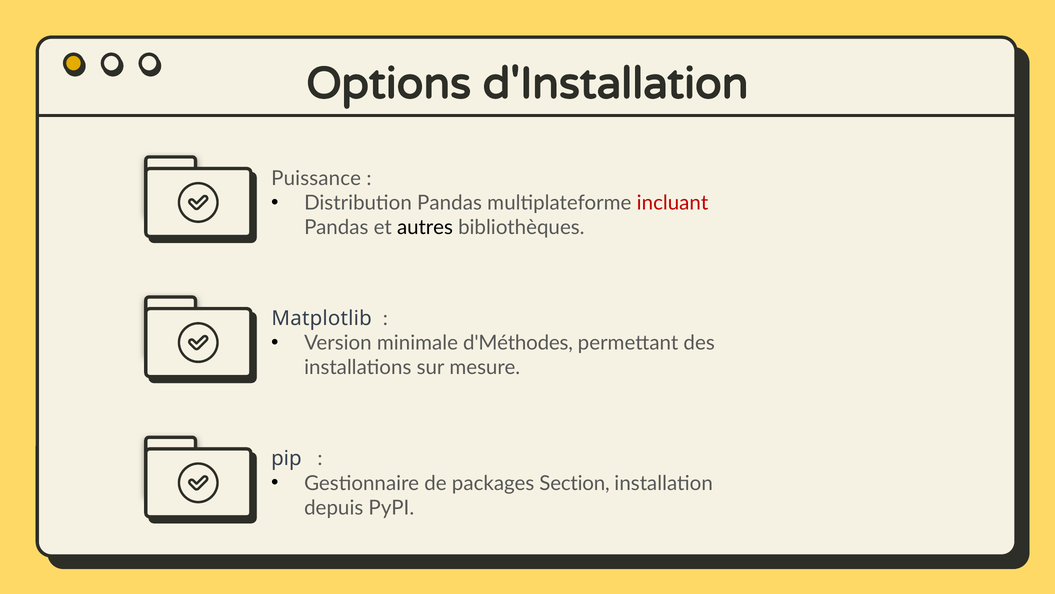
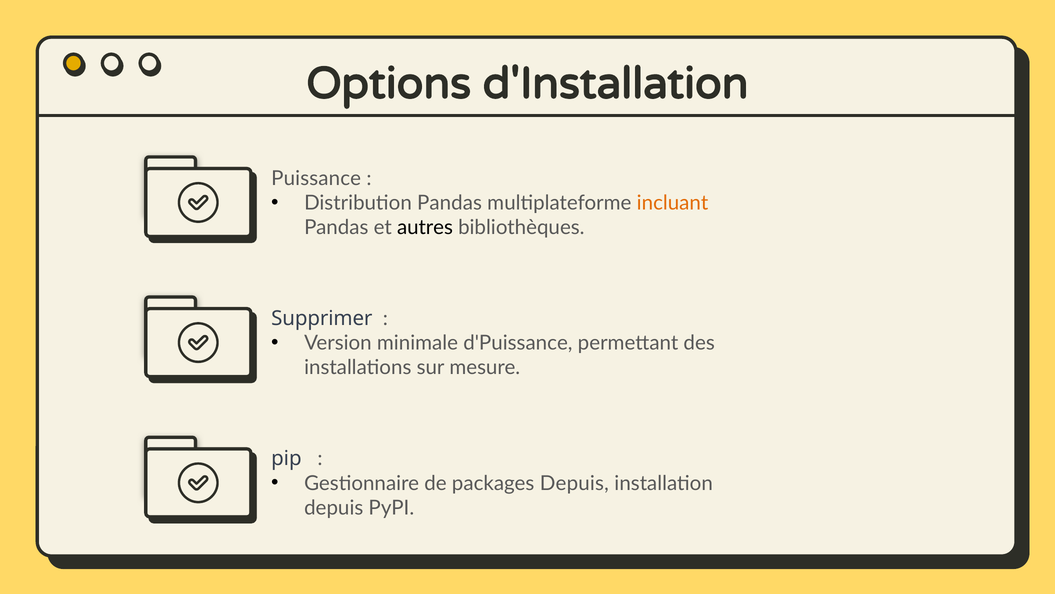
incluant colour: red -> orange
Matplotlib: Matplotlib -> Supprimer
d'Méthodes: d'Méthodes -> d'Puissance
packages Section: Section -> Depuis
